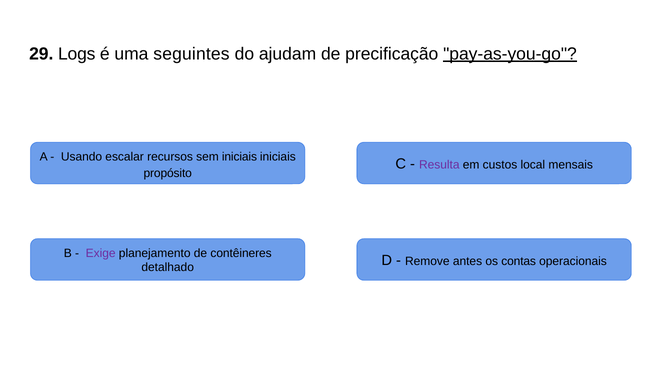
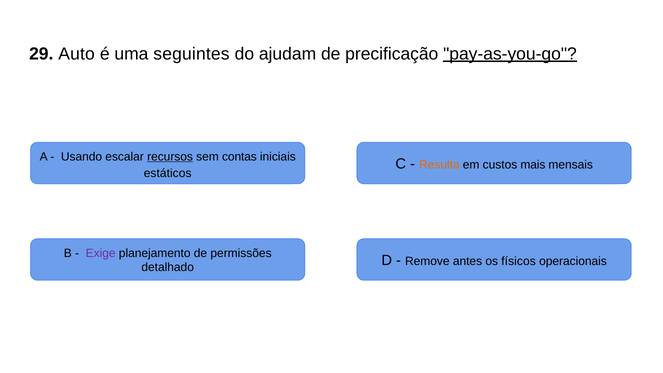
Logs: Logs -> Auto
recursos underline: none -> present
sem iniciais: iniciais -> contas
Resulta colour: purple -> orange
local: local -> mais
propósito: propósito -> estáticos
contêineres: contêineres -> permissões
contas: contas -> físicos
